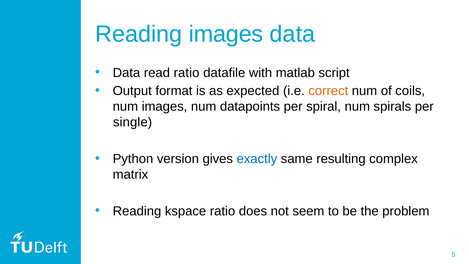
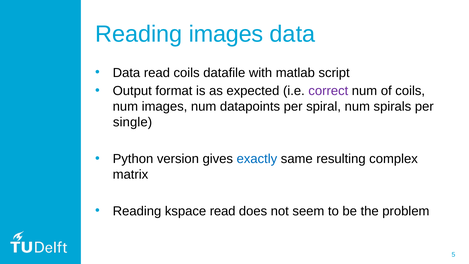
read ratio: ratio -> coils
correct colour: orange -> purple
kspace ratio: ratio -> read
